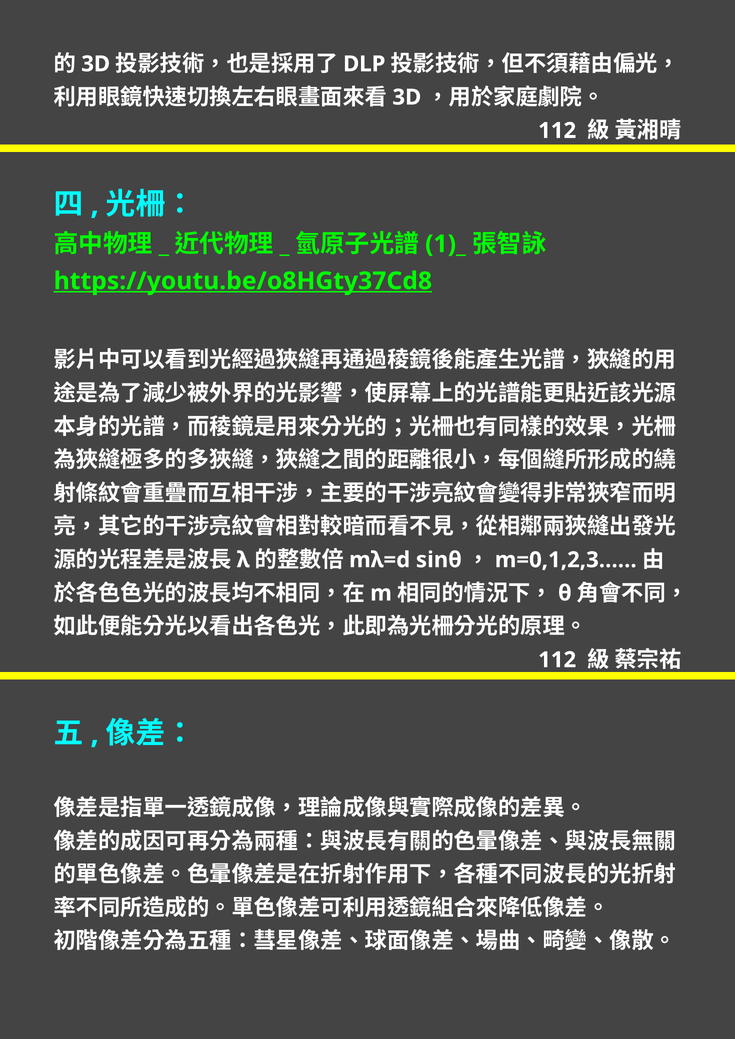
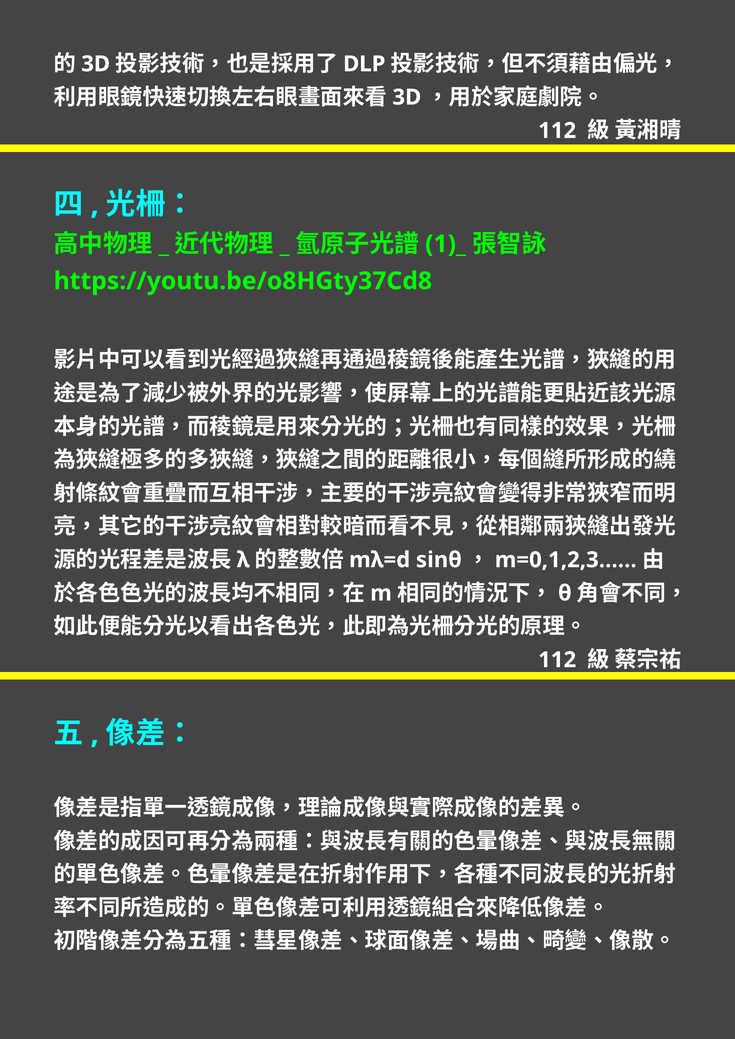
https://youtu.be/o8HGty37Cd8 underline: present -> none
